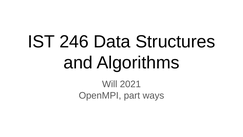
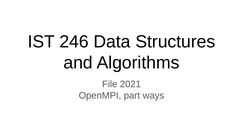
Will: Will -> File
